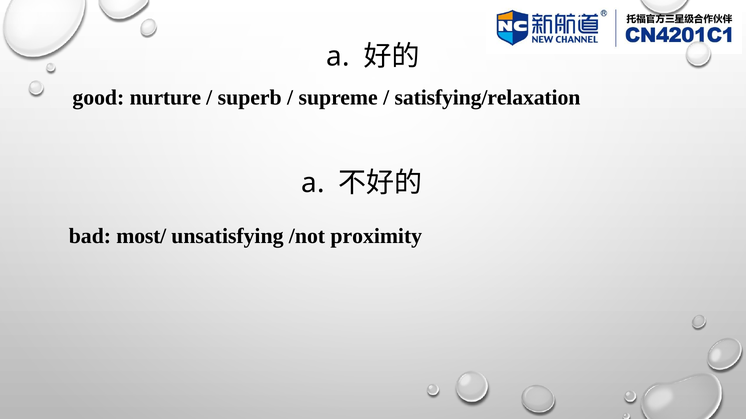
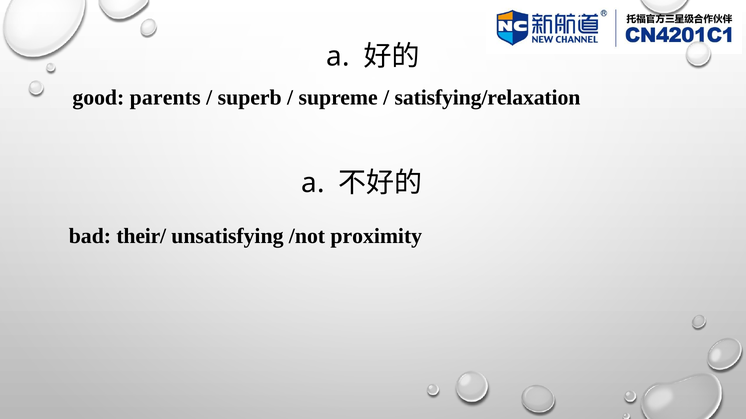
nurture: nurture -> parents
most/: most/ -> their/
